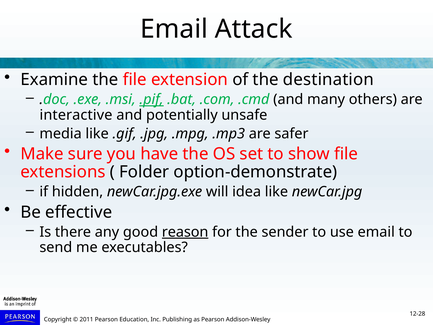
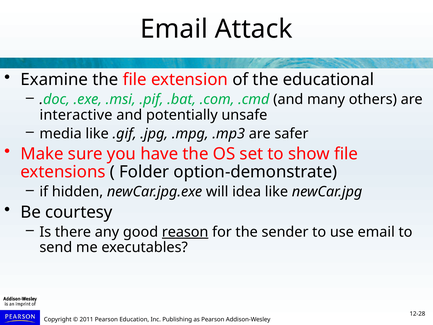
destination: destination -> educational
.pif underline: present -> none
effective: effective -> courtesy
